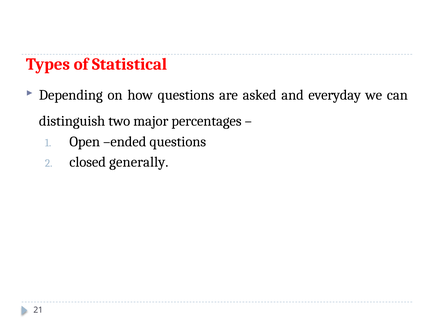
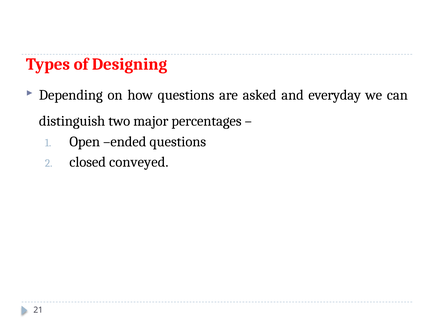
Statistical: Statistical -> Designing
generally: generally -> conveyed
